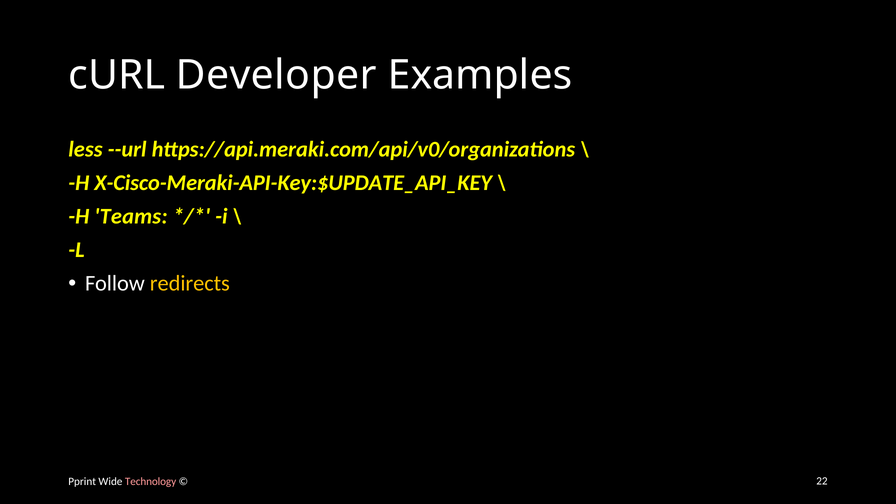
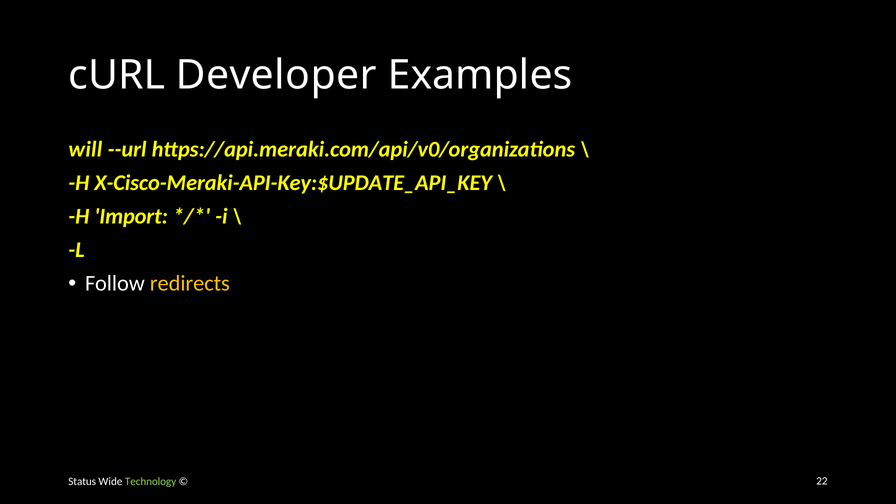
less: less -> will
Teams: Teams -> Import
Pprint: Pprint -> Status
Technology colour: pink -> light green
